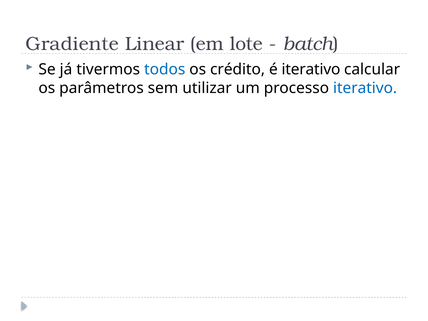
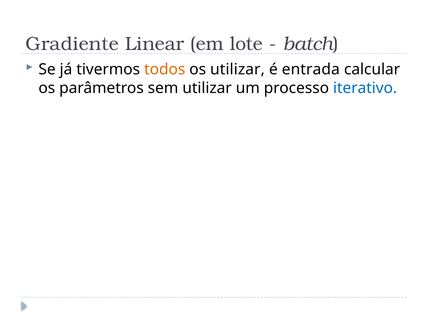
todos colour: blue -> orange
os crédito: crédito -> utilizar
é iterativo: iterativo -> entrada
